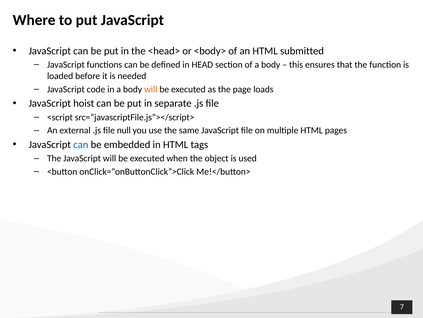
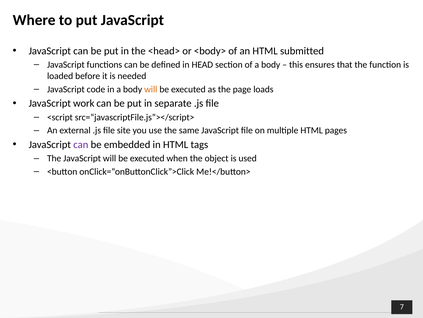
hoist: hoist -> work
null: null -> site
can at (81, 144) colour: blue -> purple
